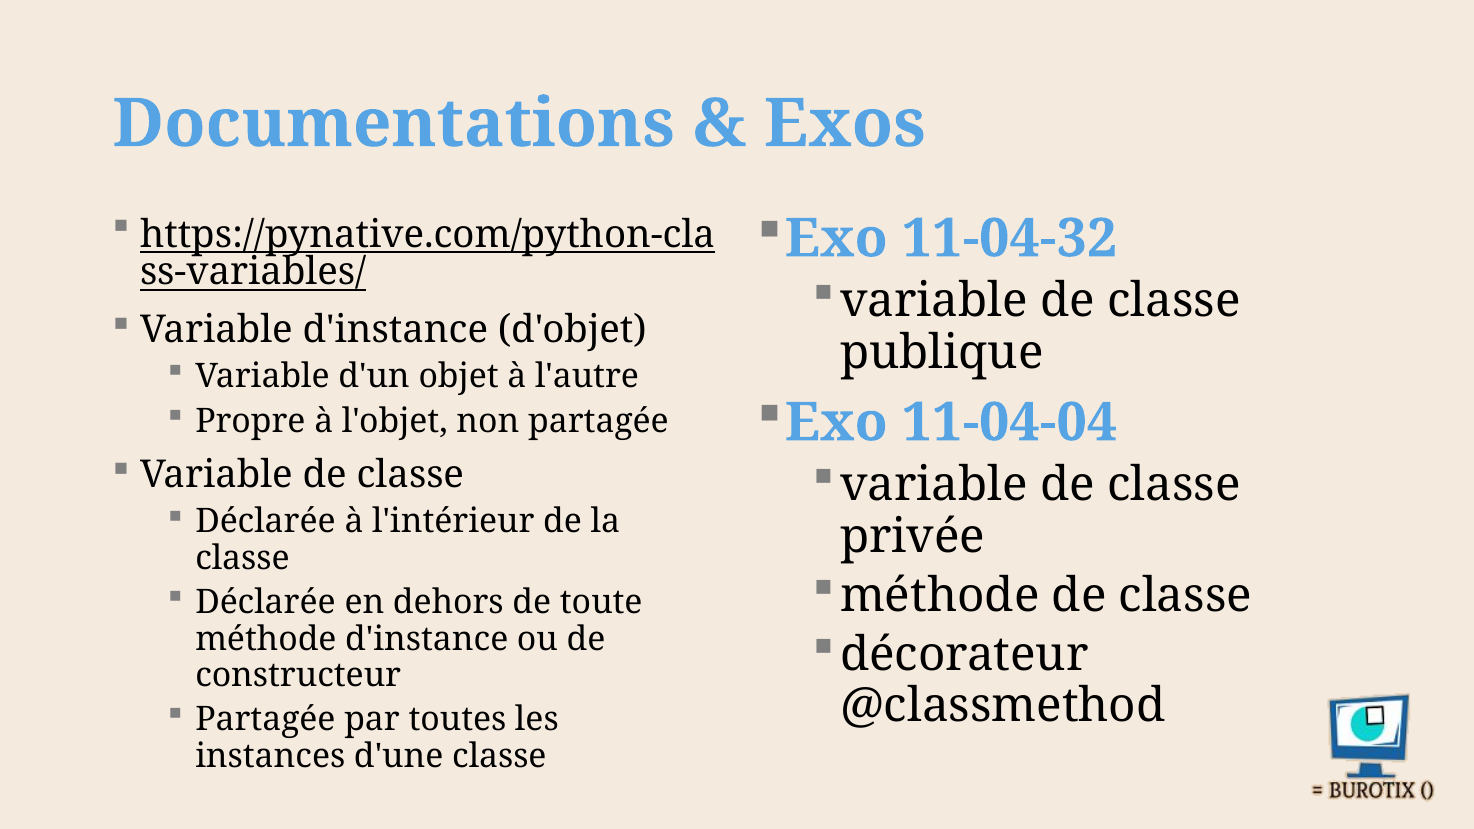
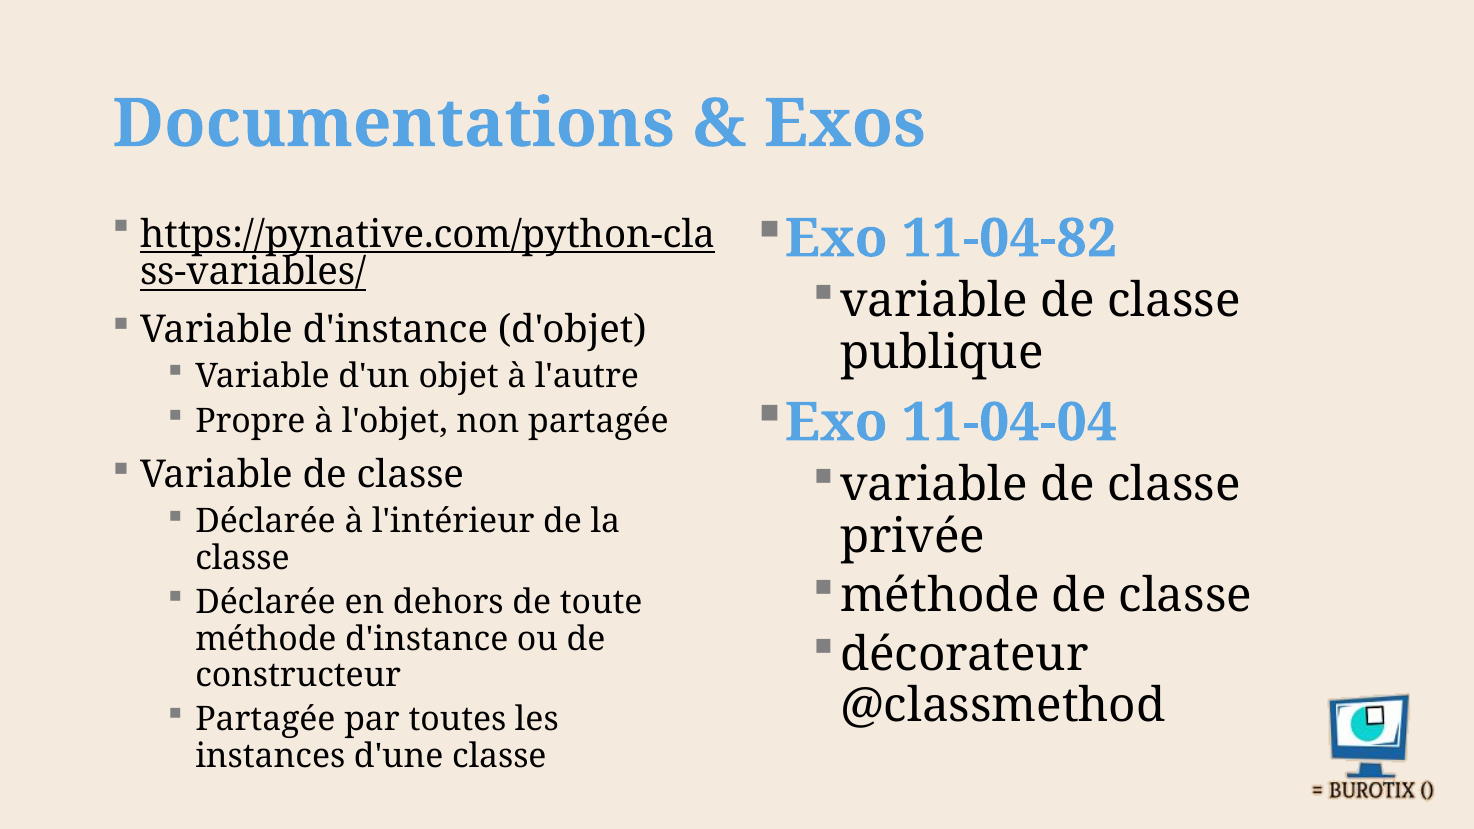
11-04-32: 11-04-32 -> 11-04-82
